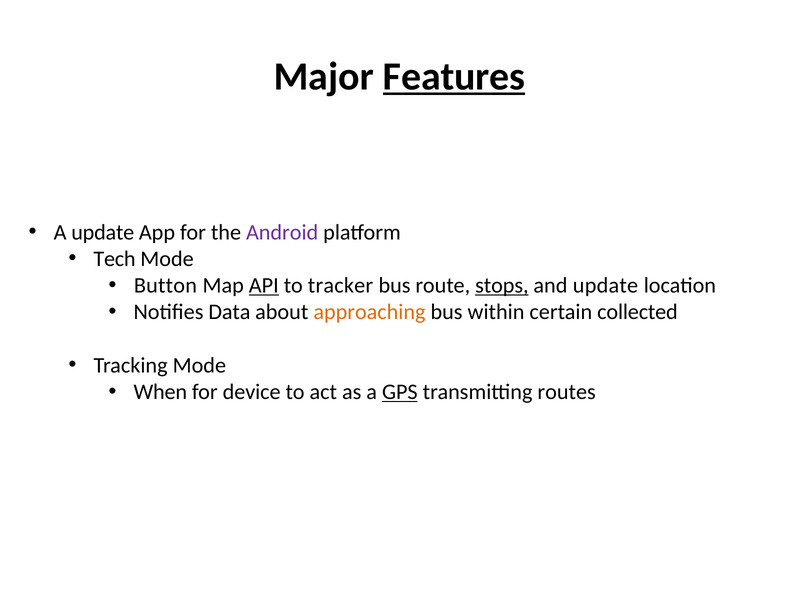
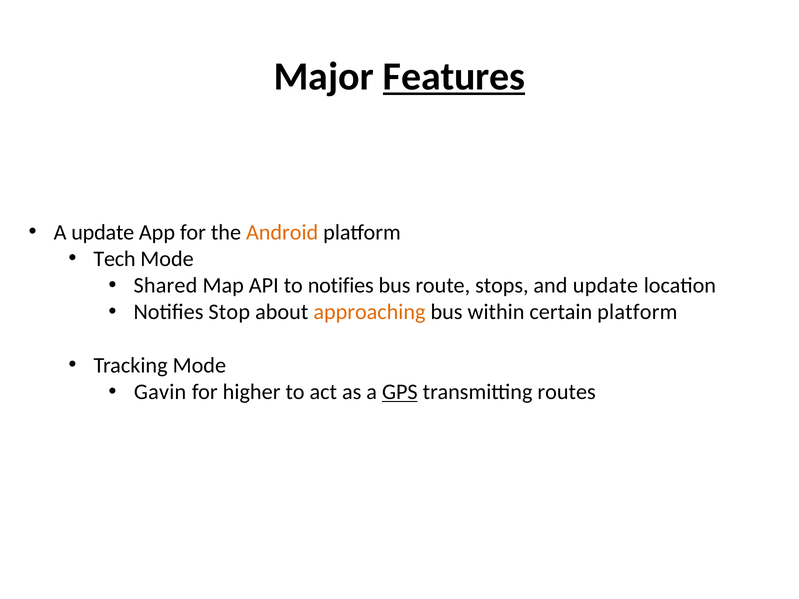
Android colour: purple -> orange
Button: Button -> Shared
API underline: present -> none
to tracker: tracker -> notifies
stops underline: present -> none
Data: Data -> Stop
certain collected: collected -> platform
When: When -> Gavin
device: device -> higher
